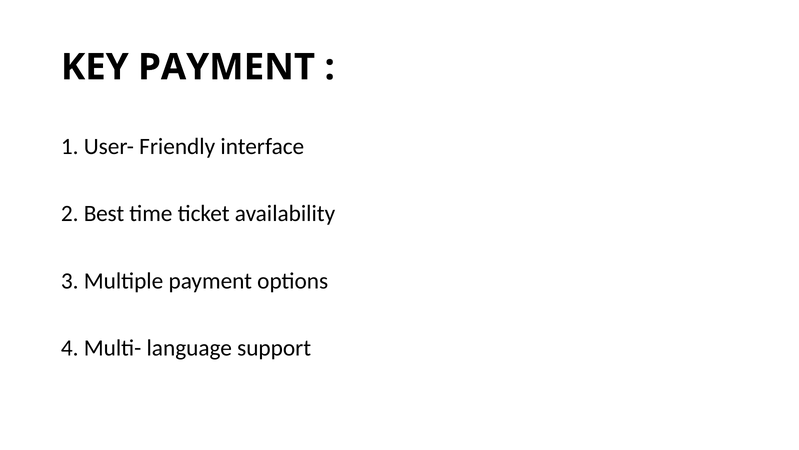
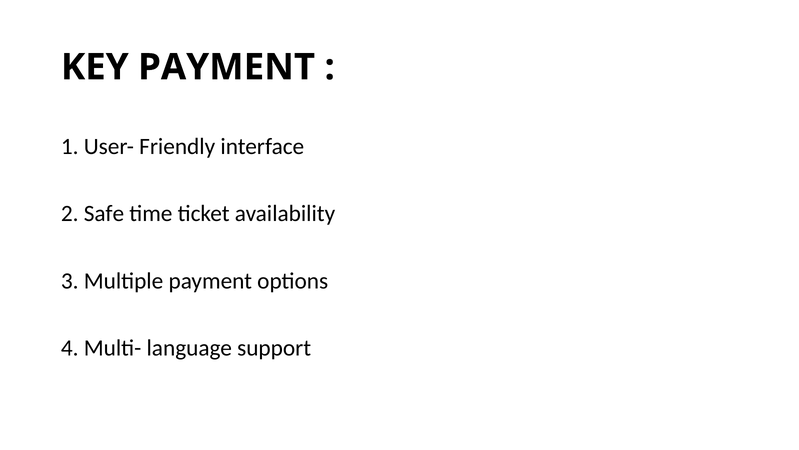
Best: Best -> Safe
